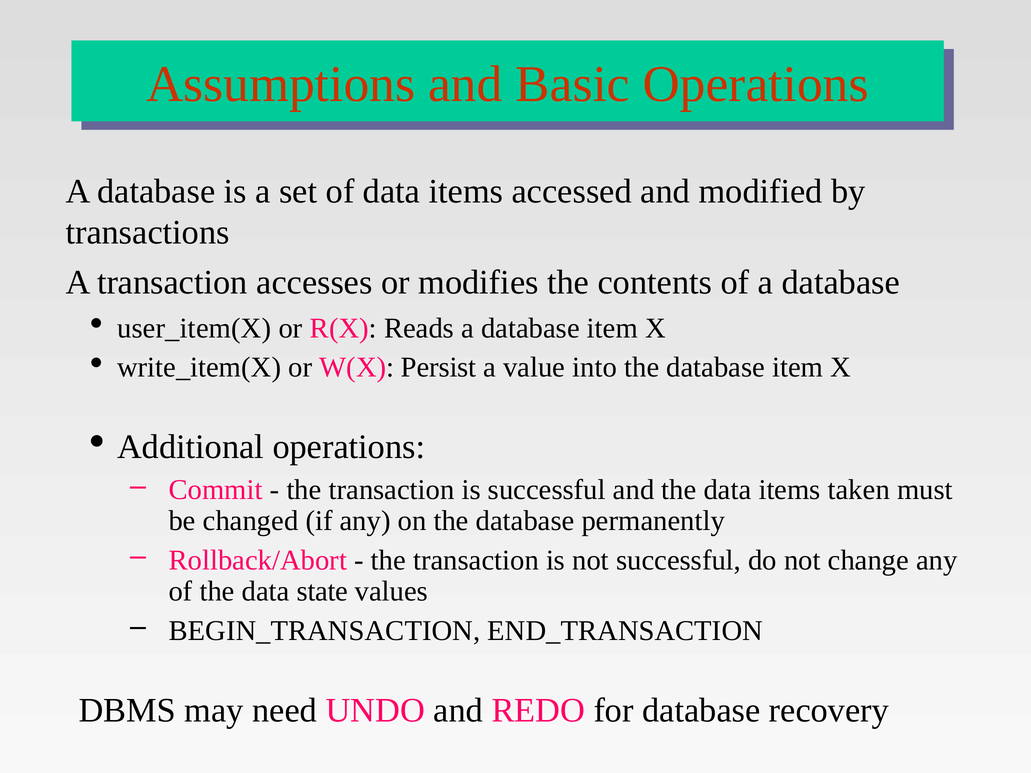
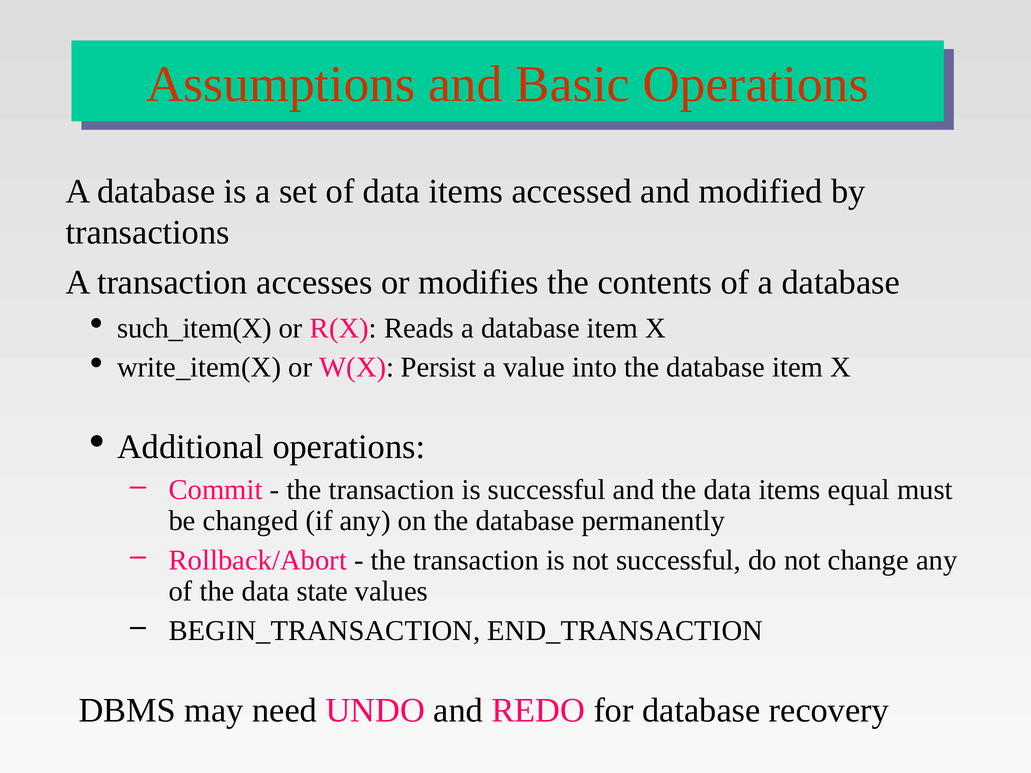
user_item(X: user_item(X -> such_item(X
taken: taken -> equal
